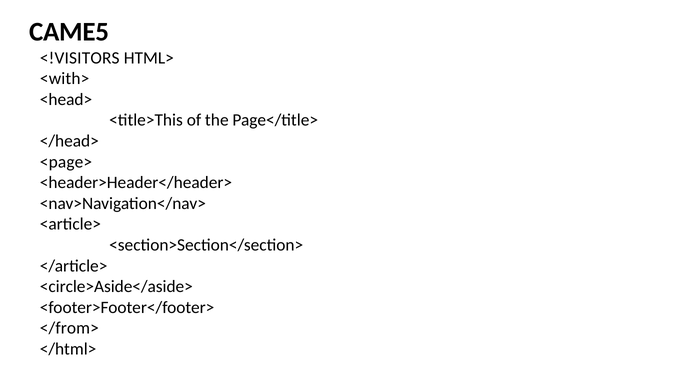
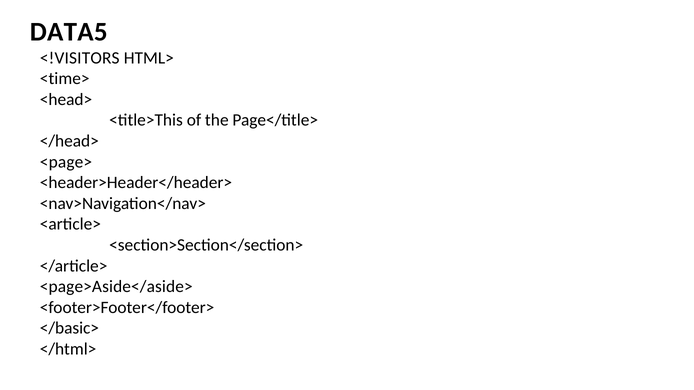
CAME5: CAME5 -> DATA5
<with>: <with> -> <time>
<circle>Aside</aside>: <circle>Aside</aside> -> <page>Aside</aside>
</from>: </from> -> </basic>
